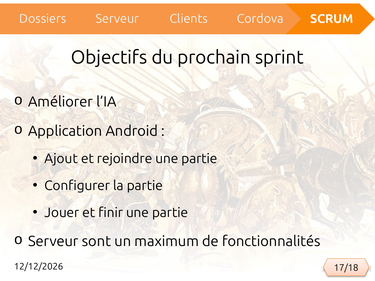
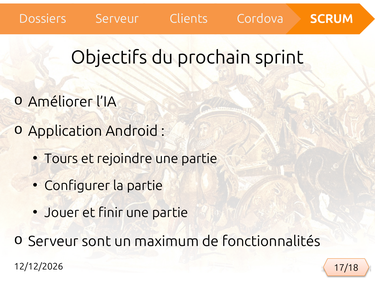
Ajout: Ajout -> Tours
